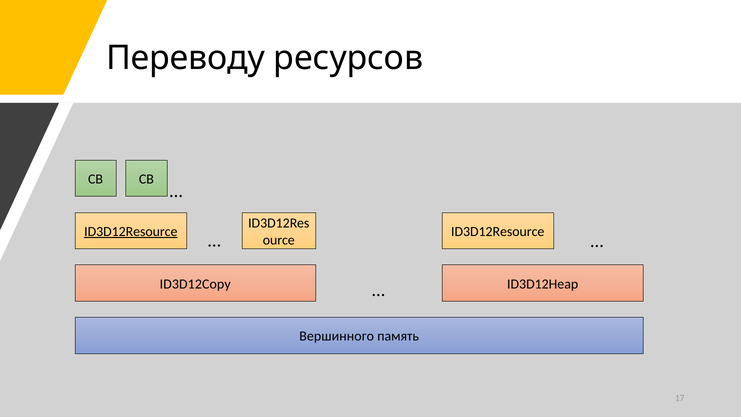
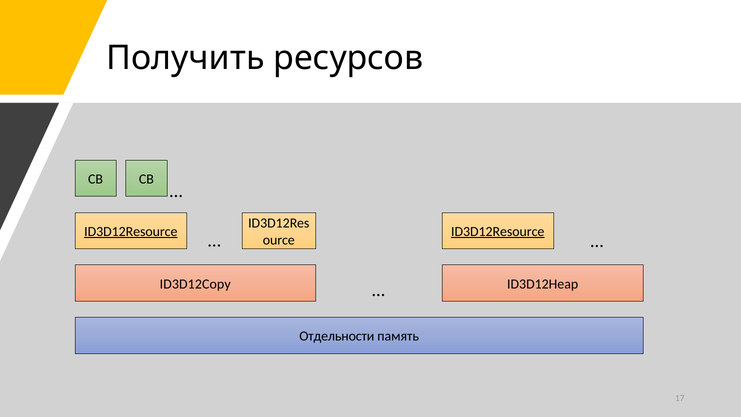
Переводу: Переводу -> Получить
ID3D12Resource at (498, 232) underline: none -> present
Вершинного: Вершинного -> Отдельности
